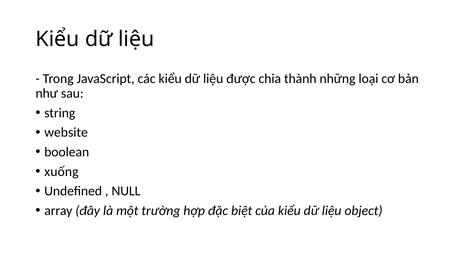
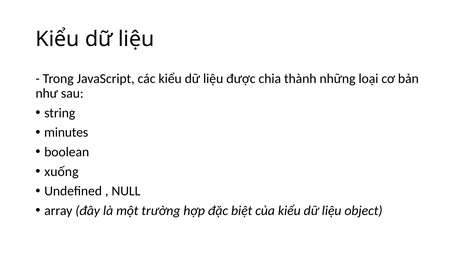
website: website -> minutes
